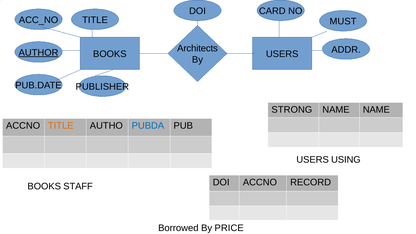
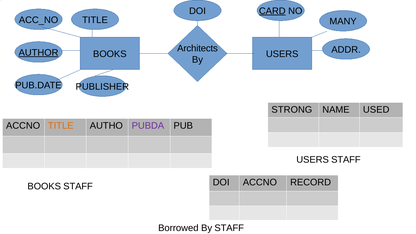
CARD underline: none -> present
MUST: MUST -> MANY
NAME NAME: NAME -> USED
PUBDA colour: blue -> purple
USERS USING: USING -> STAFF
By PRICE: PRICE -> STAFF
